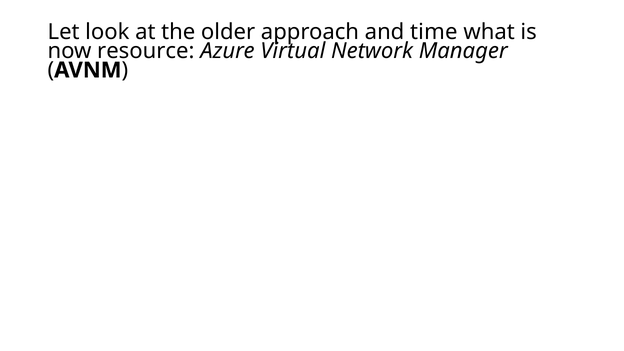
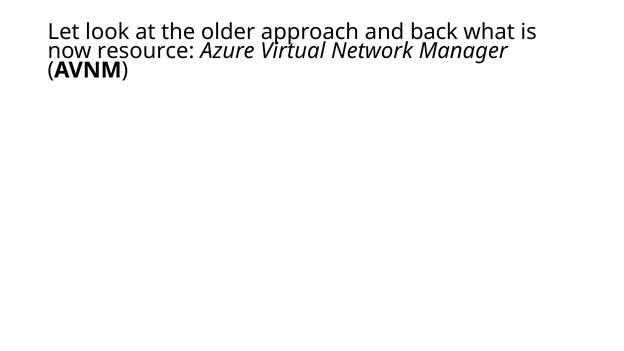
time: time -> back
